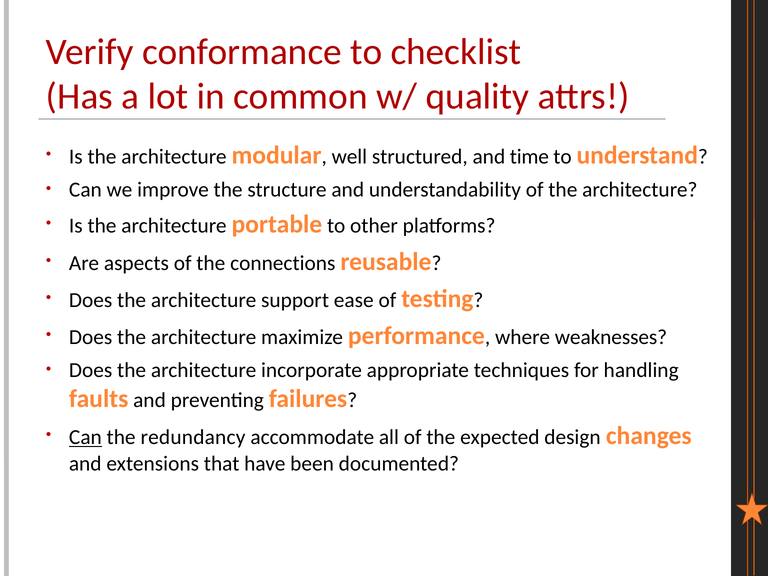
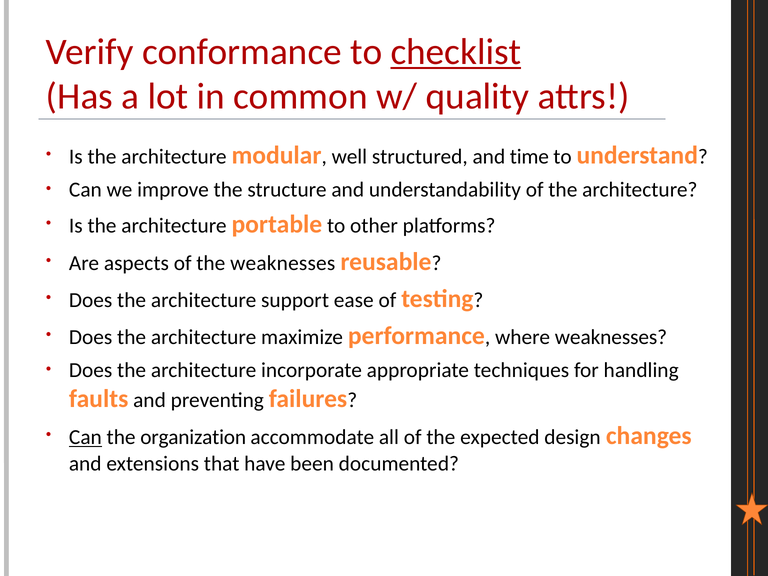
checklist underline: none -> present
the connections: connections -> weaknesses
redundancy: redundancy -> organization
